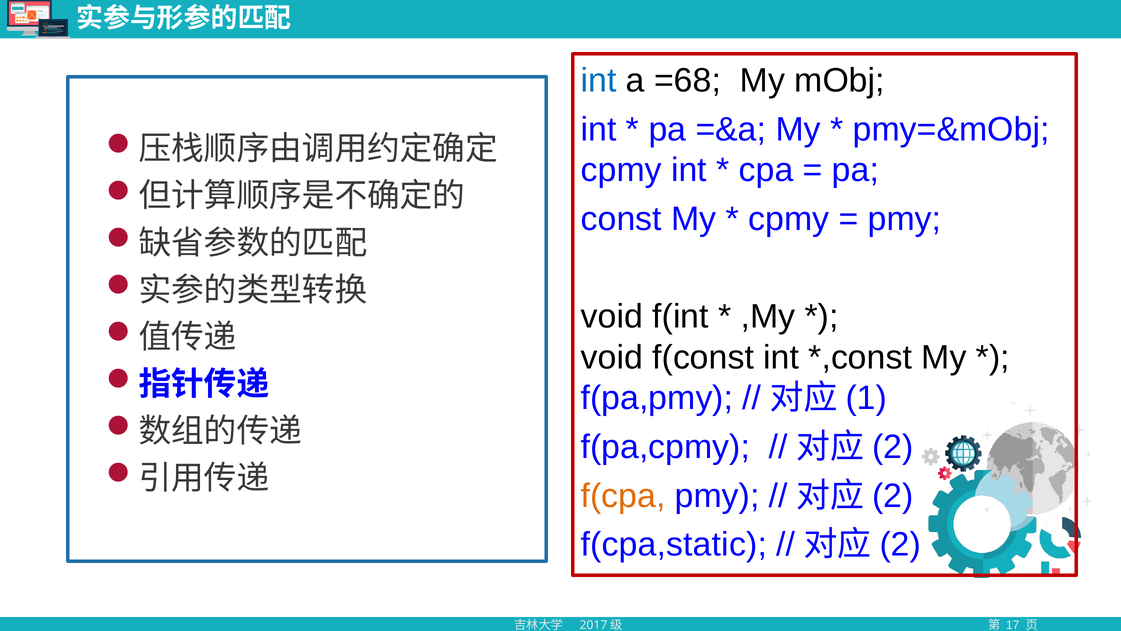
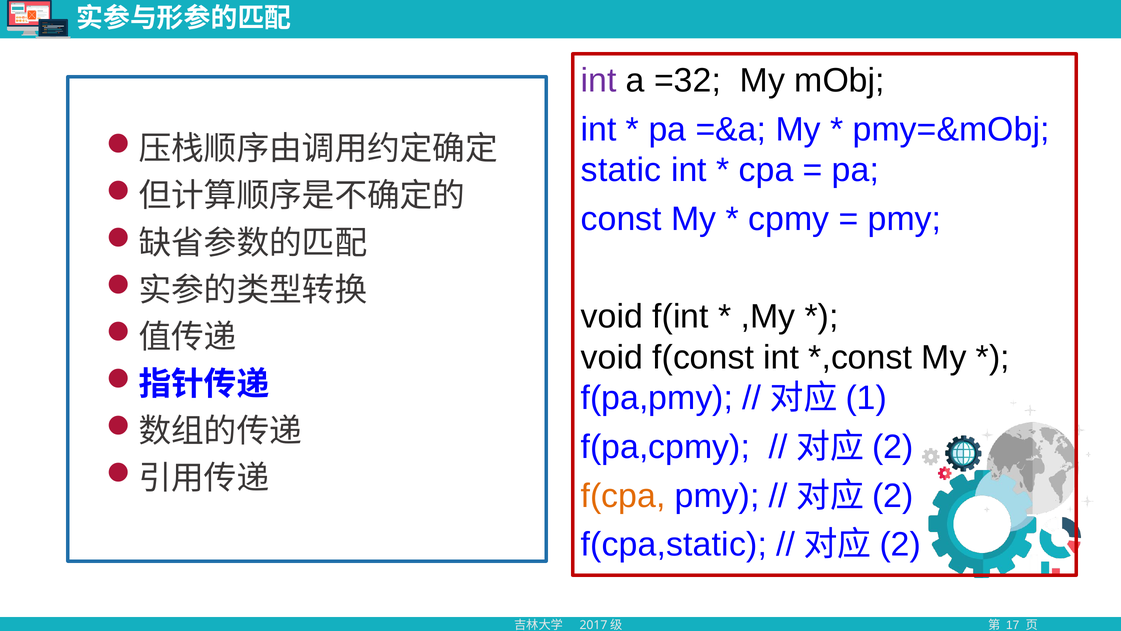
int at (599, 81) colour: blue -> purple
=68: =68 -> =32
cpmy at (621, 170): cpmy -> static
